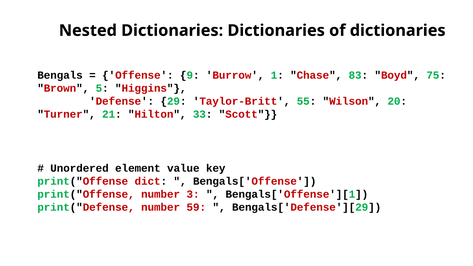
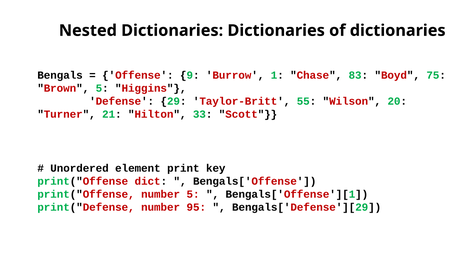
value: value -> print
number 3: 3 -> 5
59: 59 -> 95
